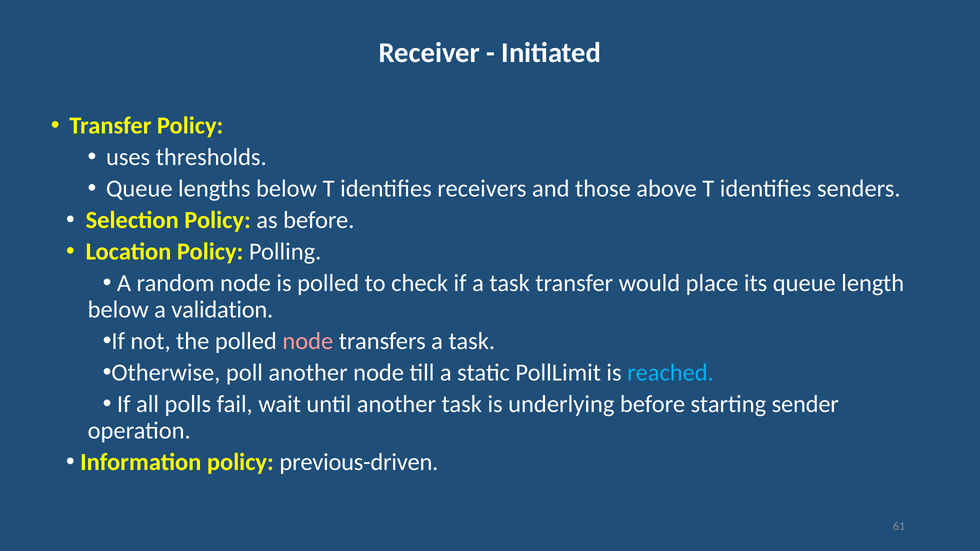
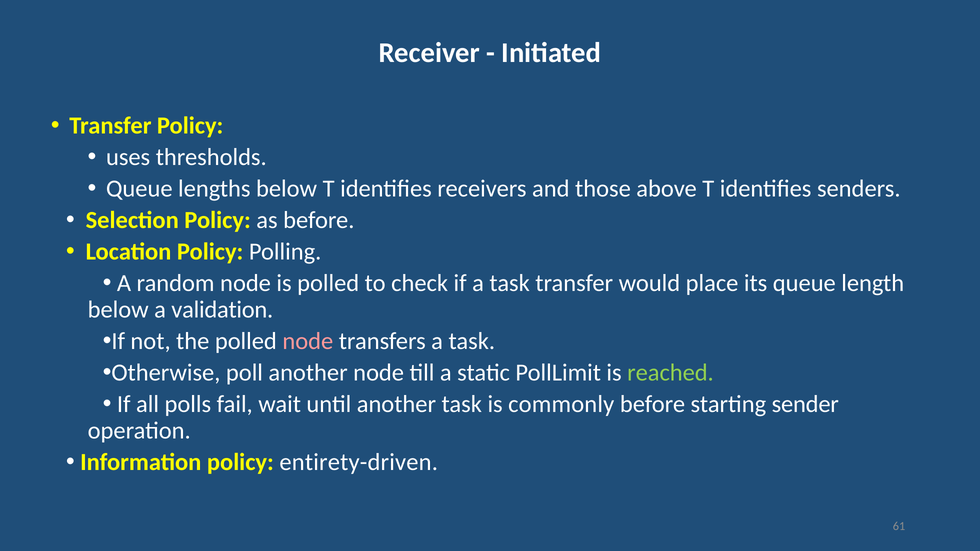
reached colour: light blue -> light green
underlying: underlying -> commonly
previous-driven: previous-driven -> entirety-driven
